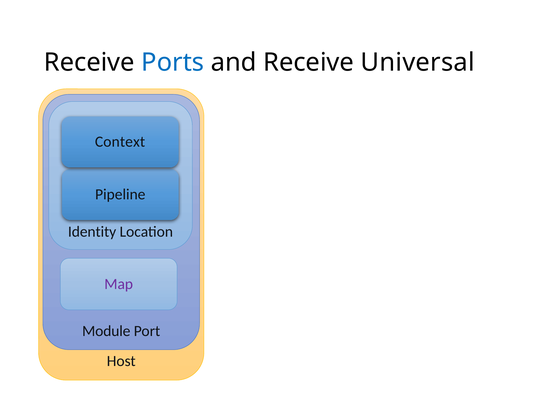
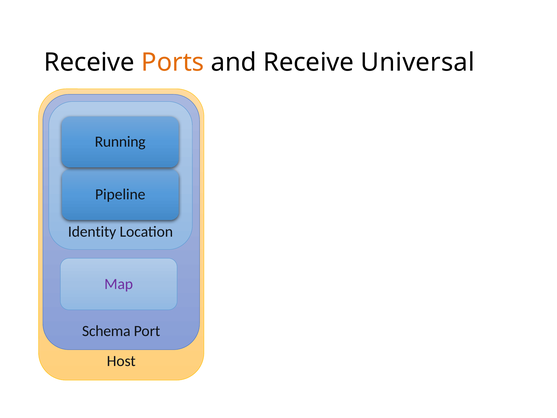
Ports colour: blue -> orange
Context: Context -> Running
Module: Module -> Schema
